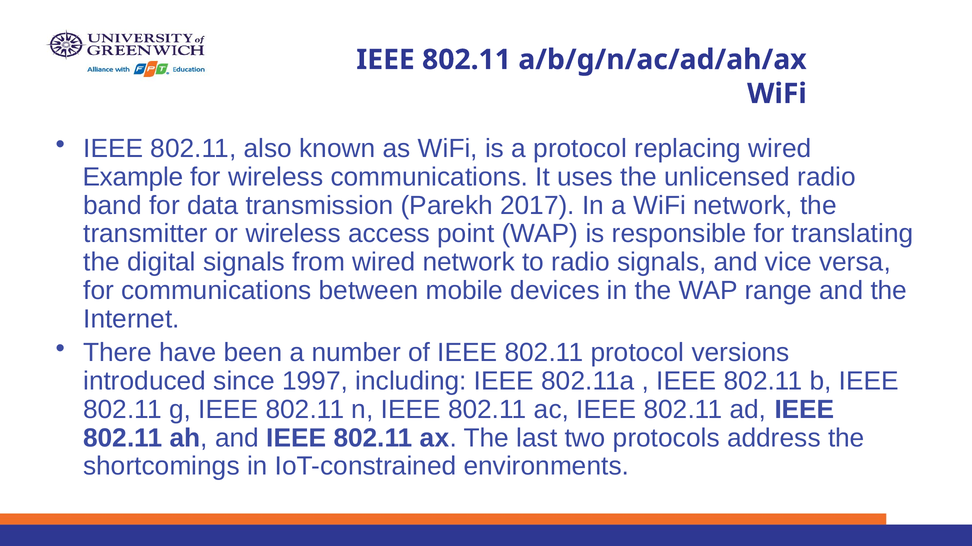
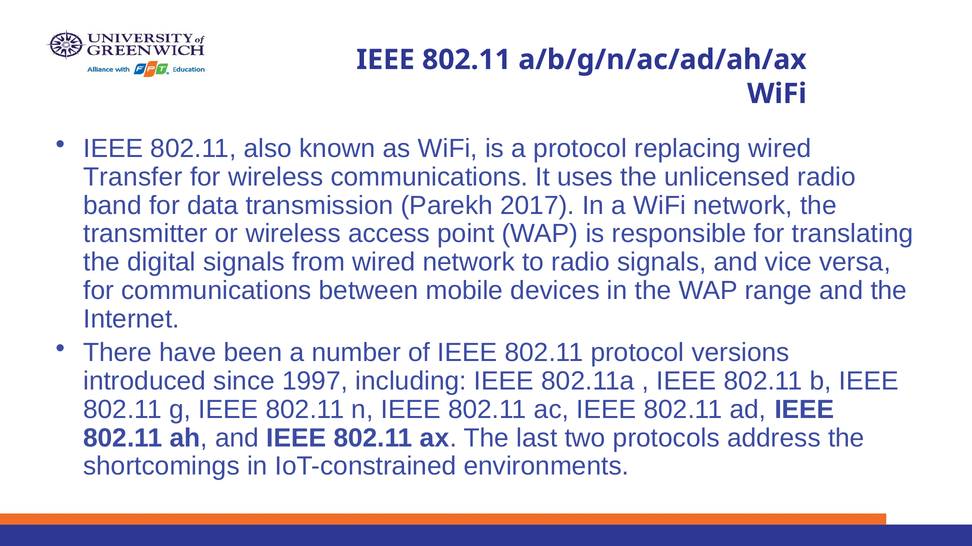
Example: Example -> Transfer
